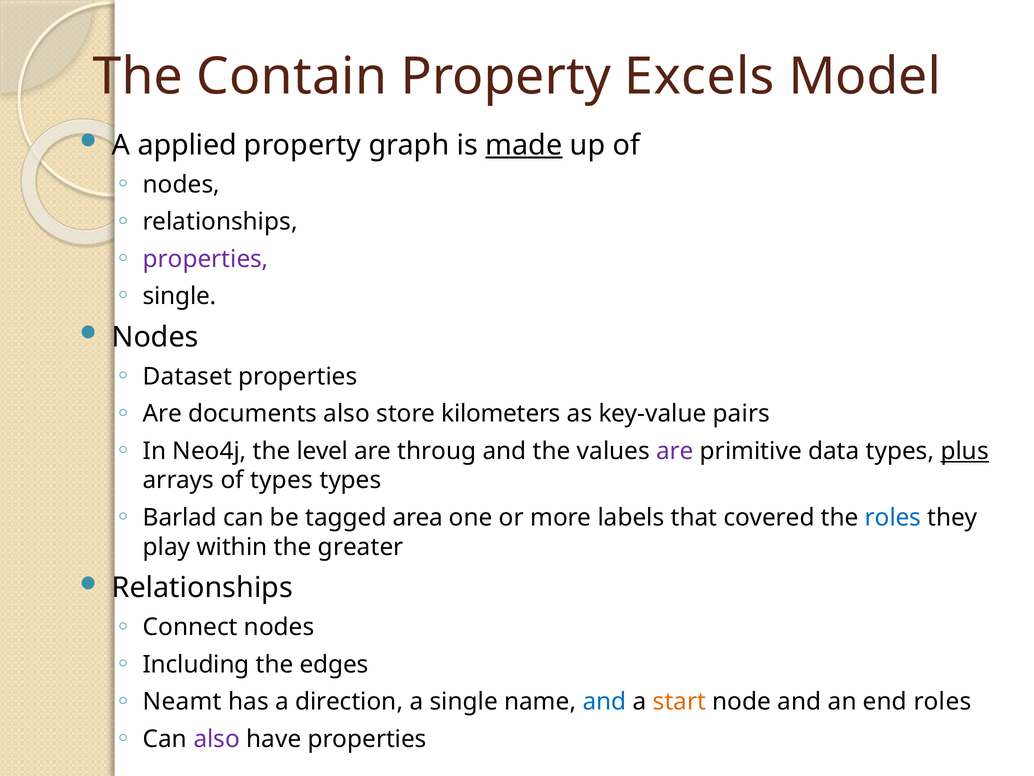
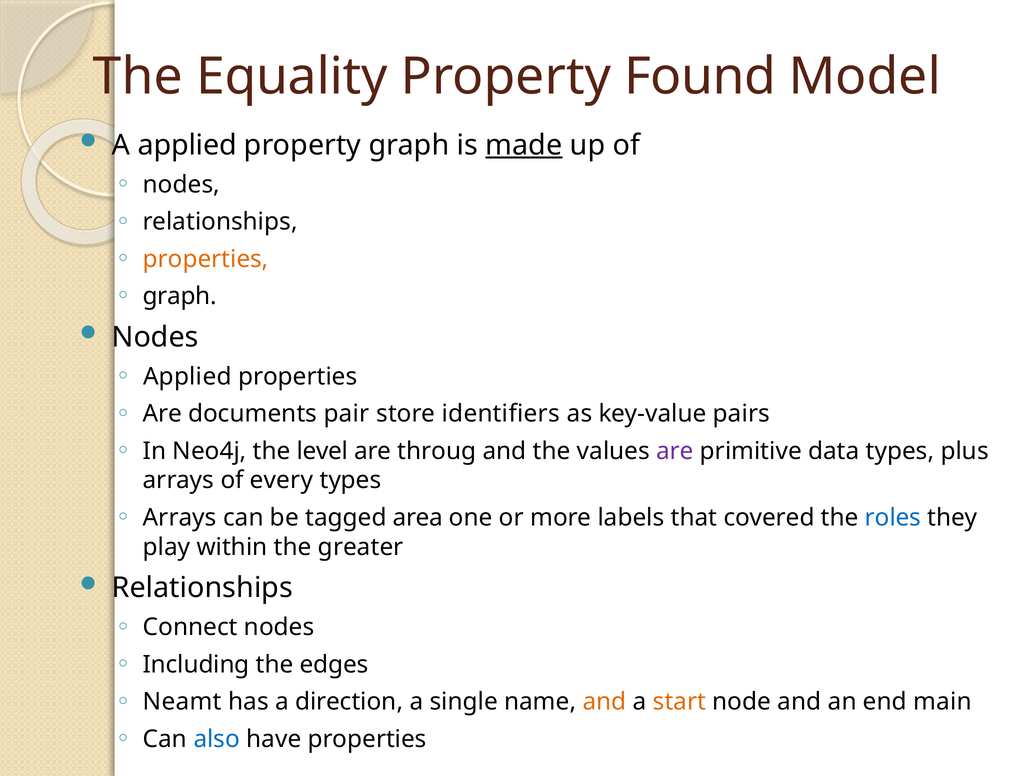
Contain: Contain -> Equality
Excels: Excels -> Found
properties at (206, 259) colour: purple -> orange
single at (180, 296): single -> graph
Dataset at (187, 376): Dataset -> Applied
documents also: also -> pair
kilometers: kilometers -> identifiers
plus underline: present -> none
of types: types -> every
Barlad at (180, 517): Barlad -> Arrays
and at (605, 701) colour: blue -> orange
end roles: roles -> main
also at (217, 739) colour: purple -> blue
